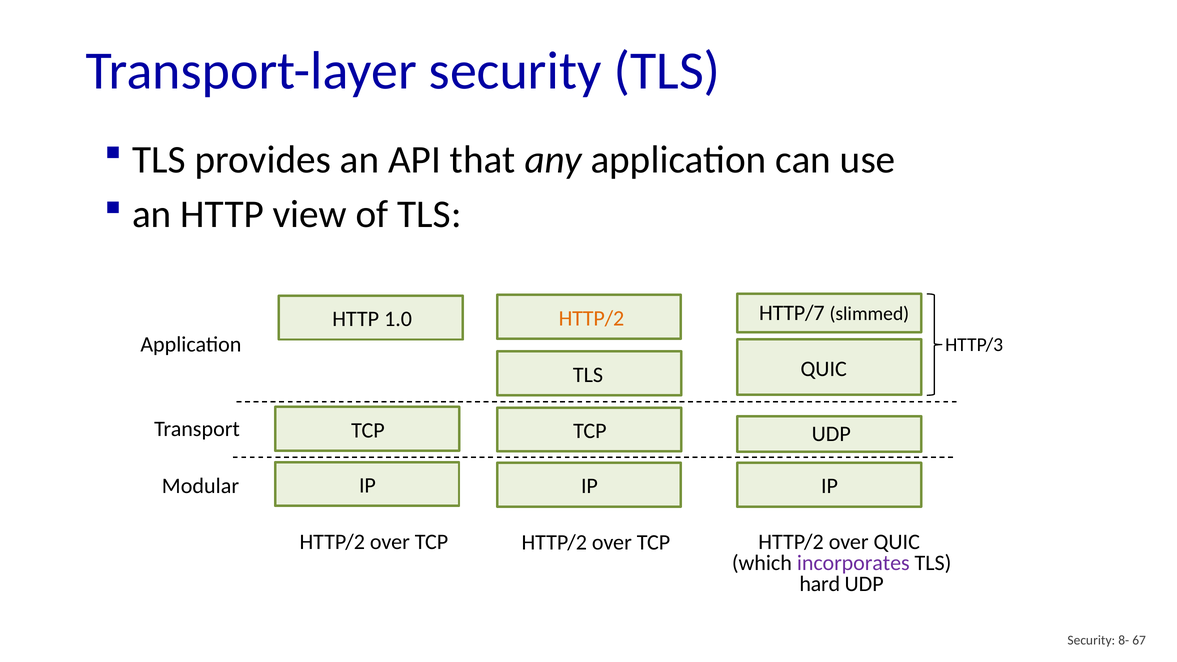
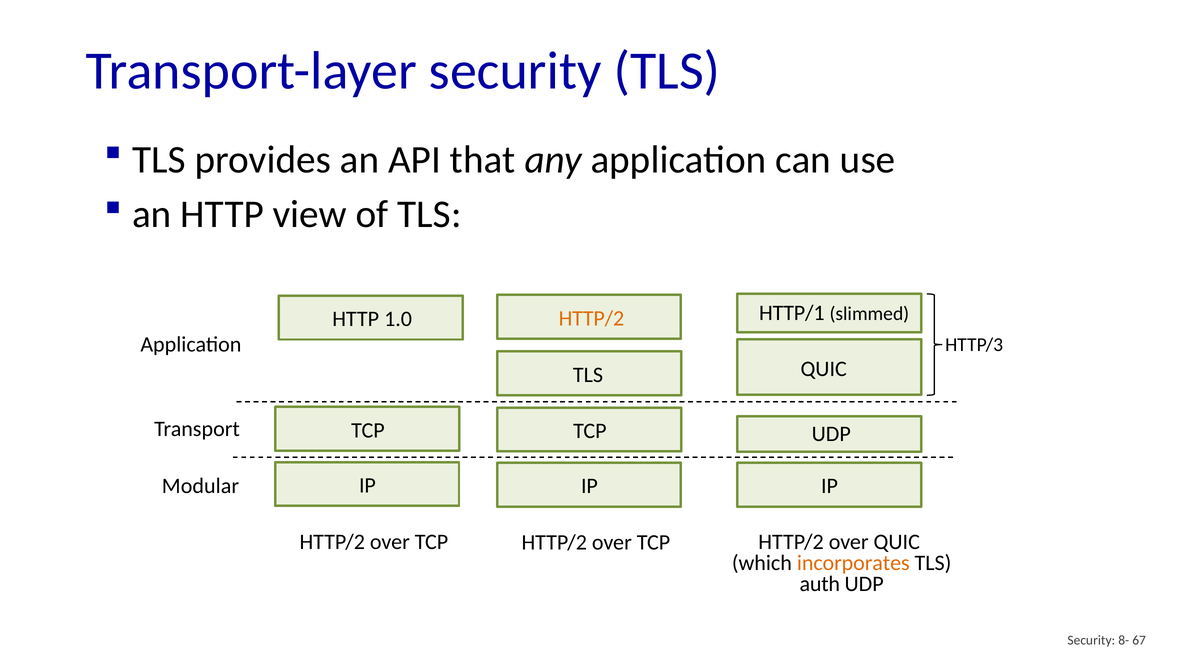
HTTP/7: HTTP/7 -> HTTP/1
incorporates colour: purple -> orange
hard: hard -> auth
